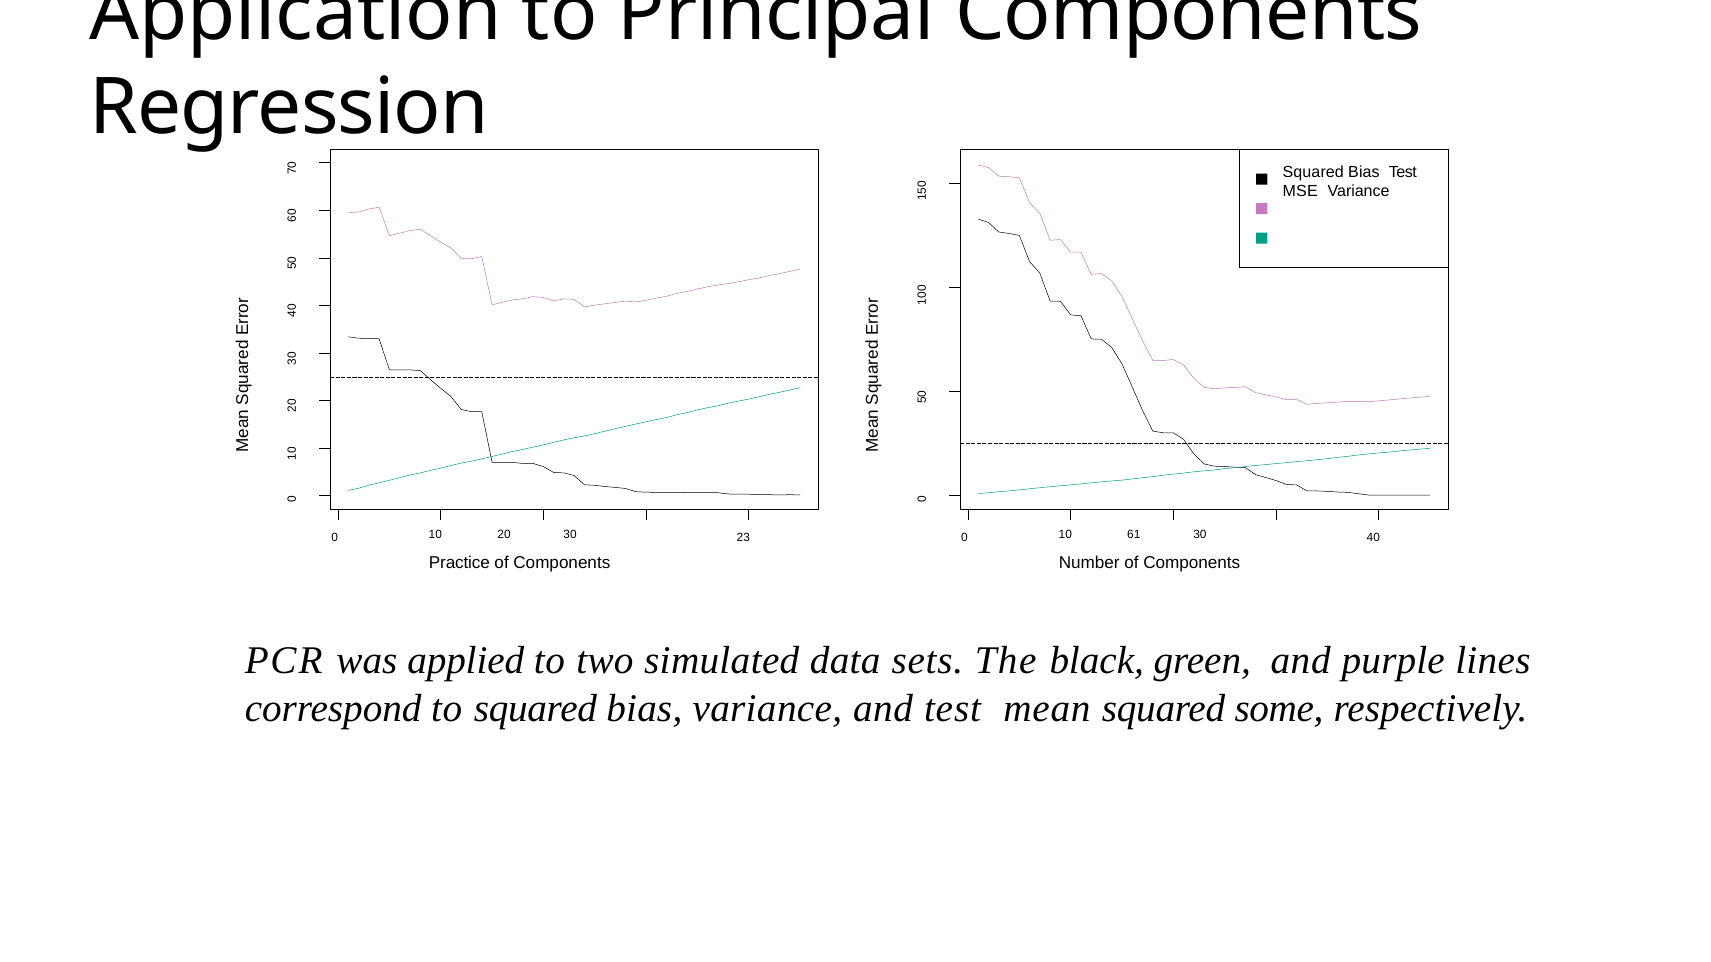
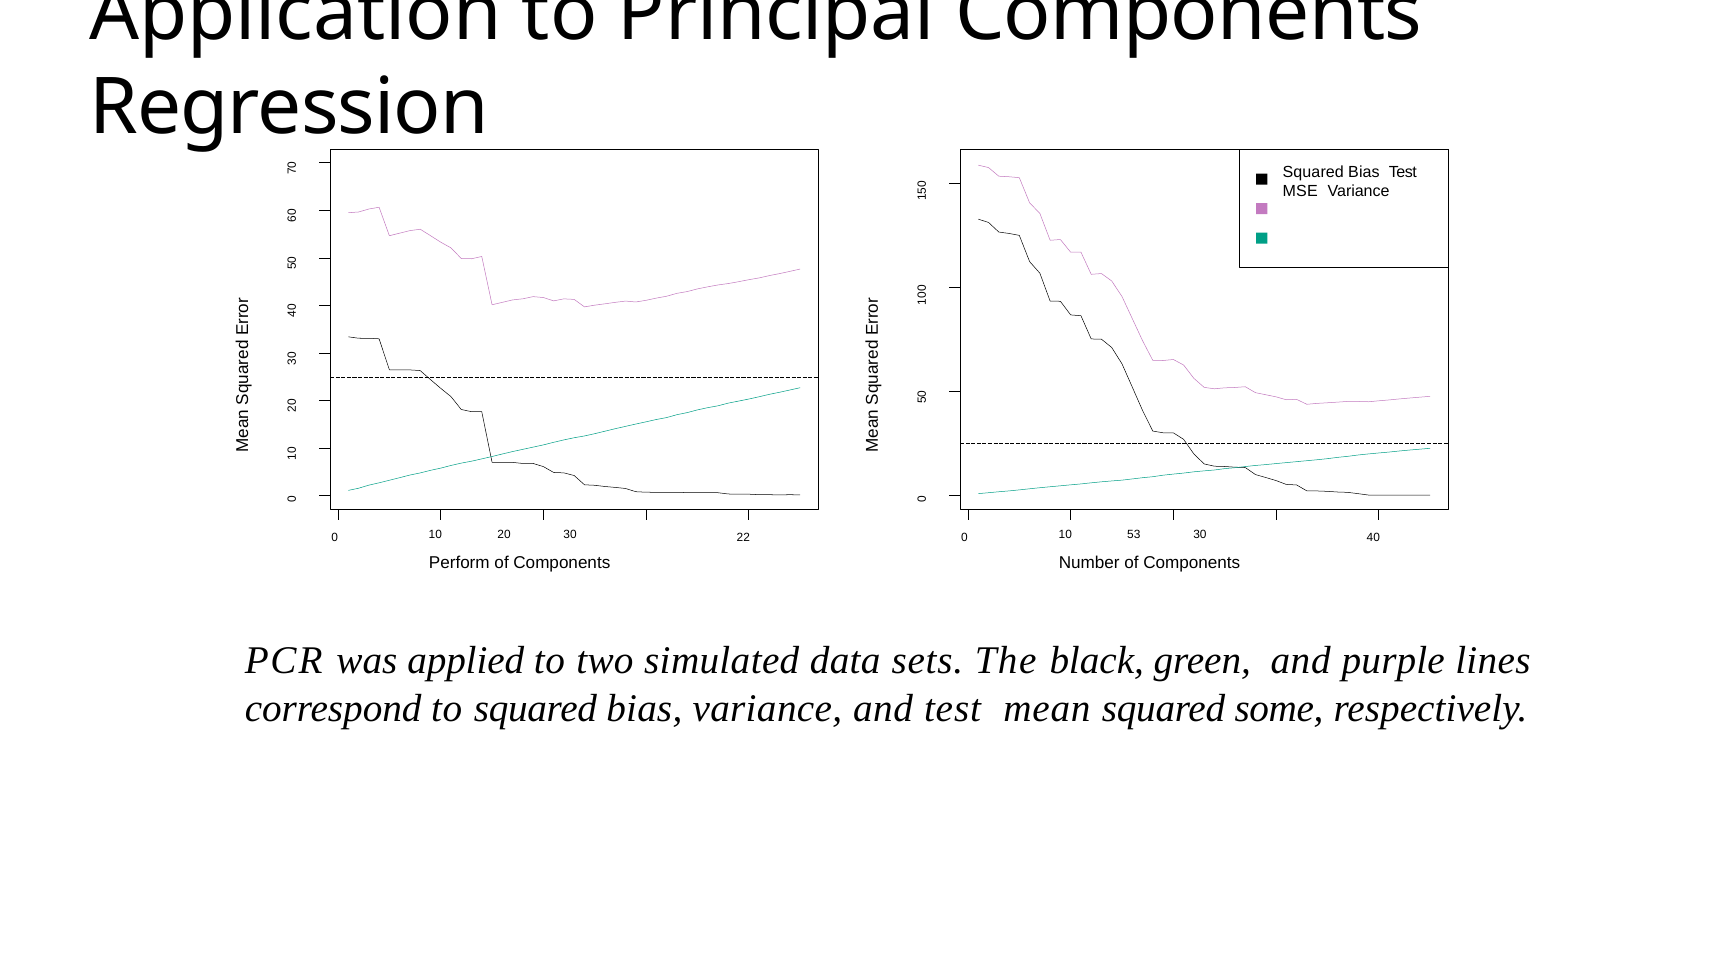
61: 61 -> 53
23: 23 -> 22
Practice: Practice -> Perform
